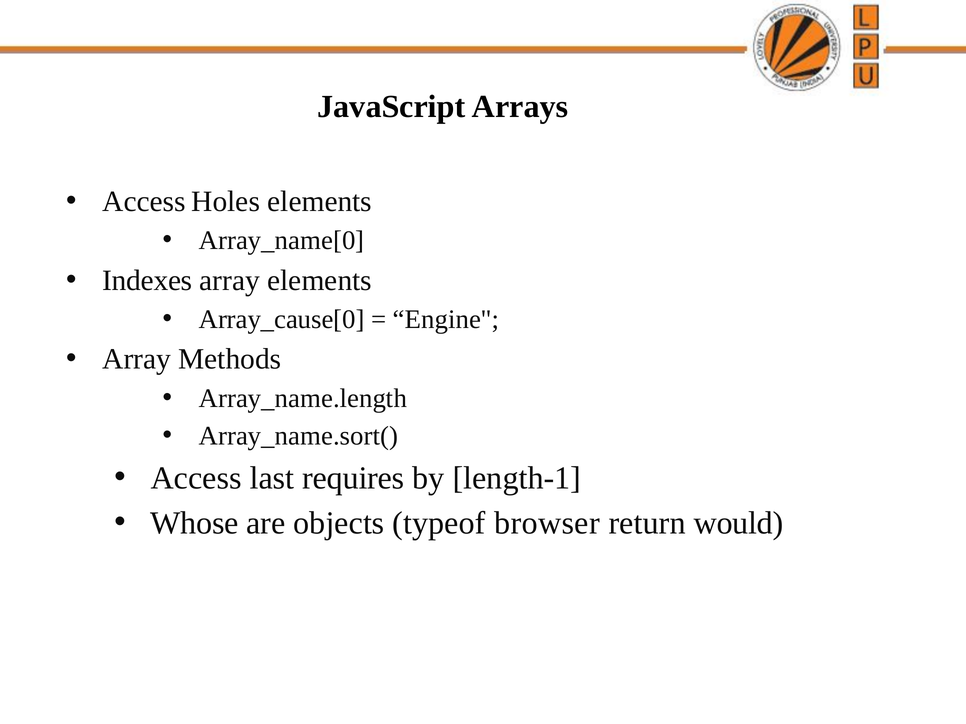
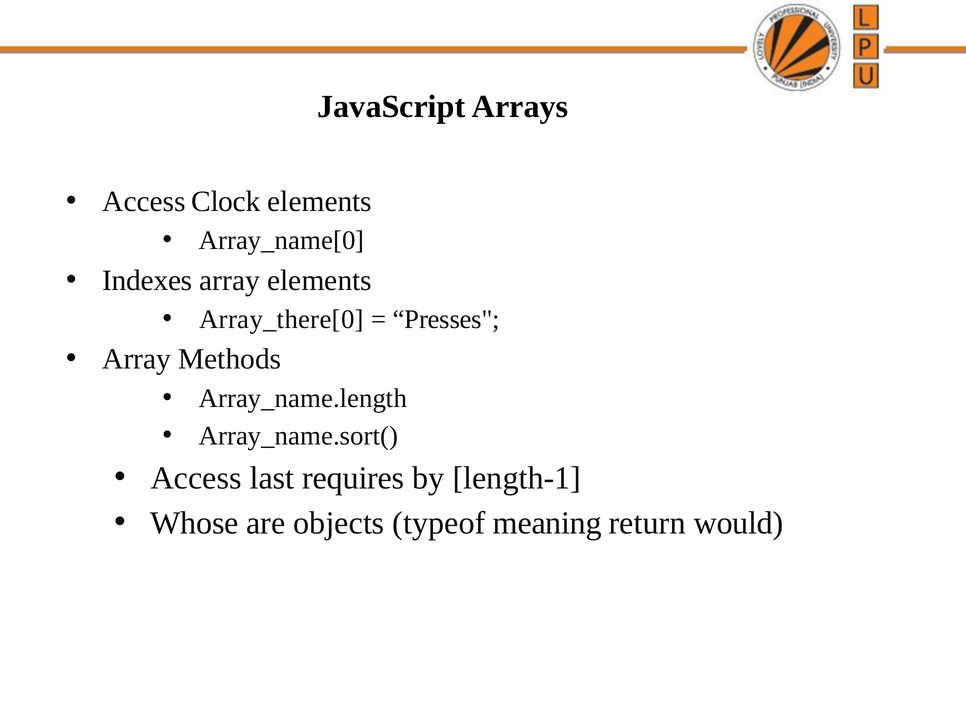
Holes: Holes -> Clock
Array_cause[0: Array_cause[0 -> Array_there[0
Engine: Engine -> Presses
browser: browser -> meaning
